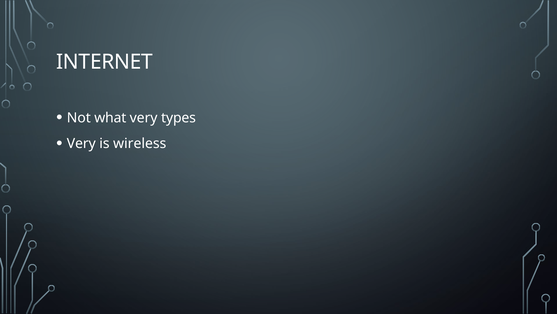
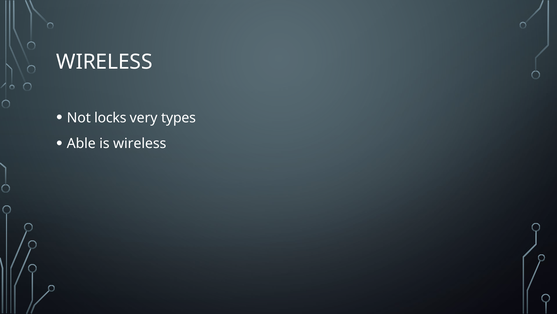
INTERNET at (105, 62): INTERNET -> WIRELESS
what: what -> locks
Very at (81, 143): Very -> Able
